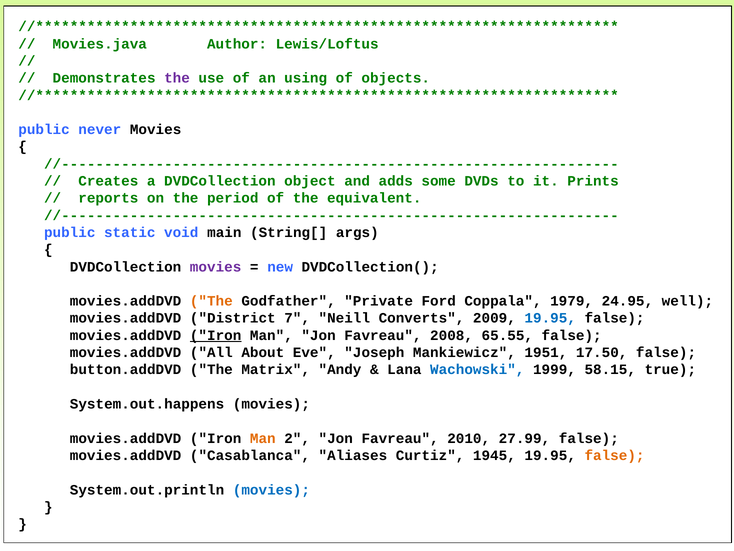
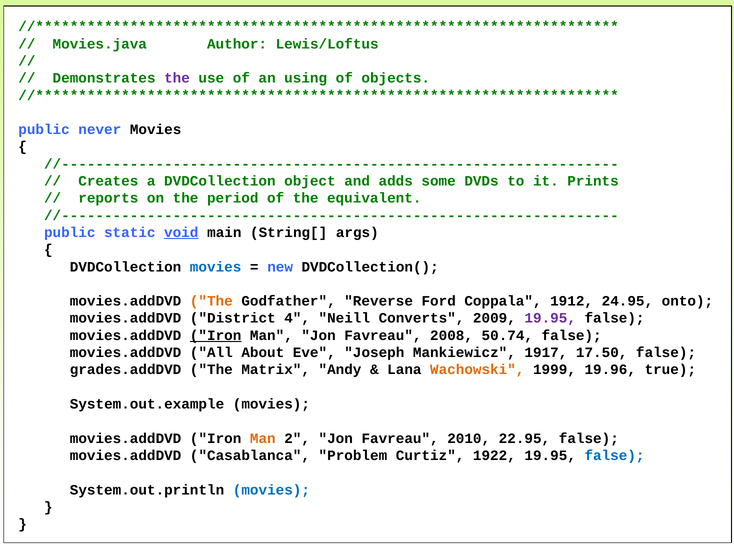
void underline: none -> present
movies at (216, 267) colour: purple -> blue
Private: Private -> Reverse
1979: 1979 -> 1912
well: well -> onto
7: 7 -> 4
19.95 at (550, 318) colour: blue -> purple
65.55: 65.55 -> 50.74
1951: 1951 -> 1917
button.addDVD: button.addDVD -> grades.addDVD
Wachowski colour: blue -> orange
58.15: 58.15 -> 19.96
System.out.happens: System.out.happens -> System.out.example
27.99: 27.99 -> 22.95
Aliases: Aliases -> Problem
1945: 1945 -> 1922
false at (615, 455) colour: orange -> blue
